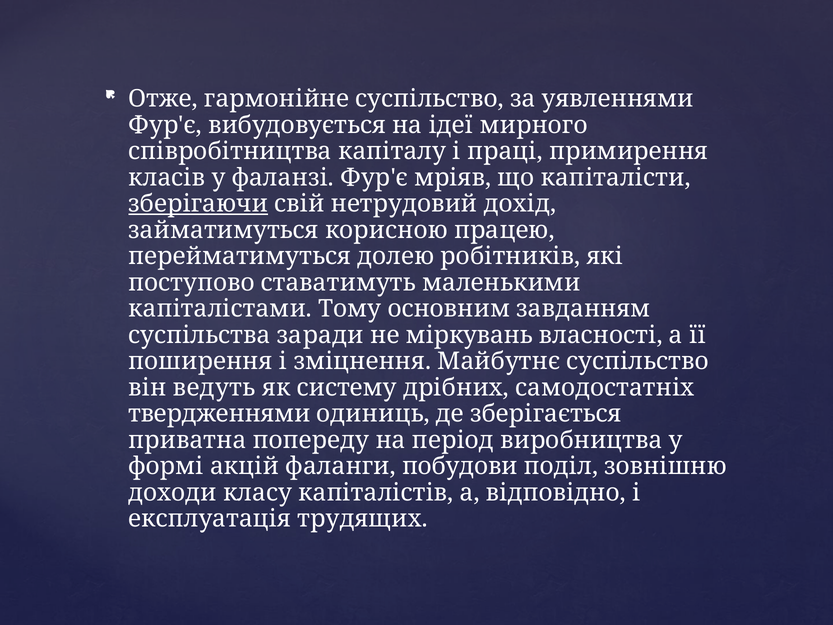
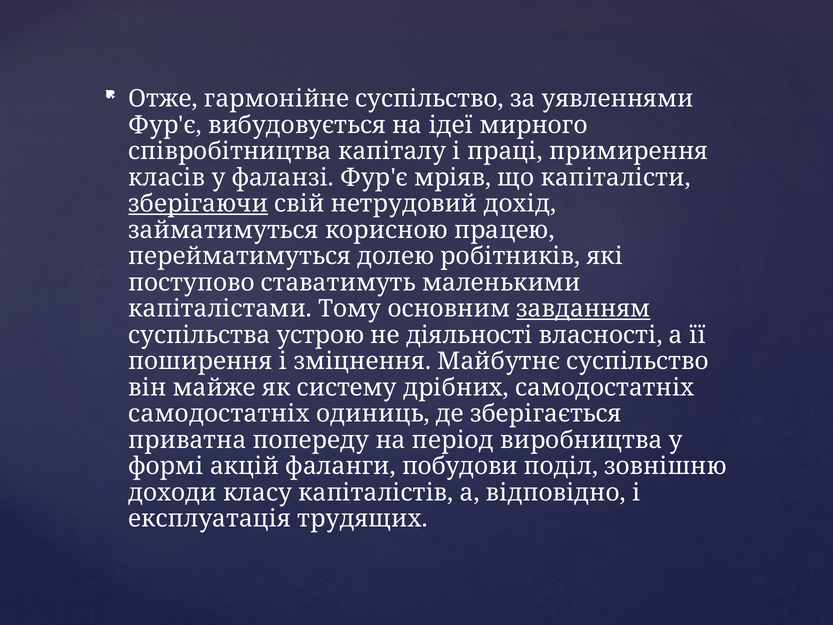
завданням underline: none -> present
заради: заради -> устрою
міркувань: міркувань -> діяльності
ведуть: ведуть -> майже
твердженнями at (219, 414): твердженнями -> самодостатніх
